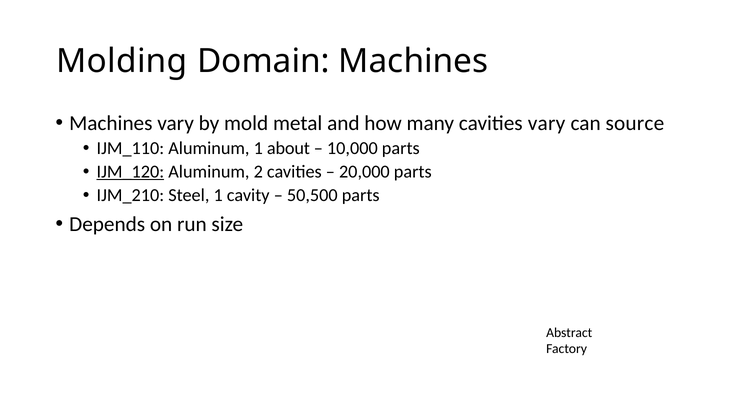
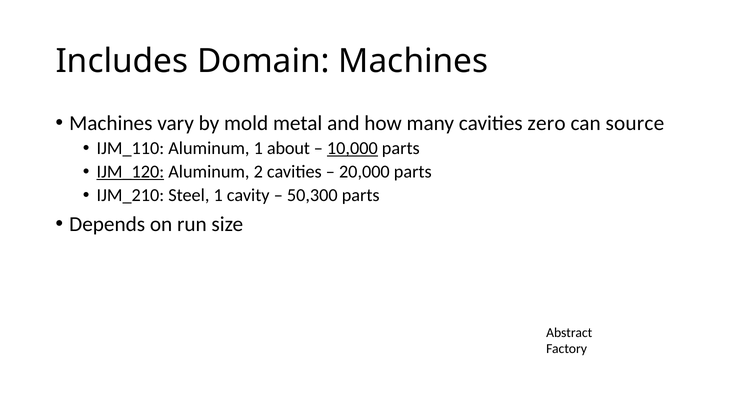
Molding: Molding -> Includes
cavities vary: vary -> zero
10,000 underline: none -> present
50,500: 50,500 -> 50,300
